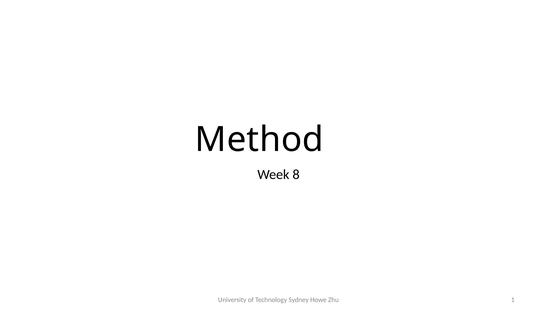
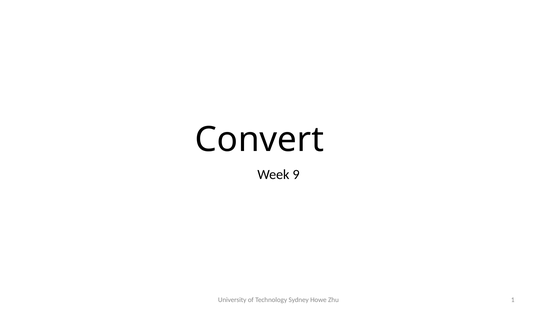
Method: Method -> Convert
8: 8 -> 9
